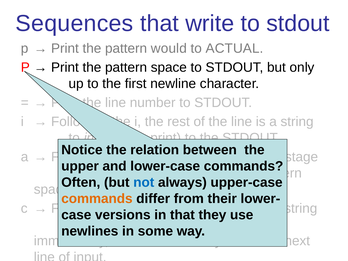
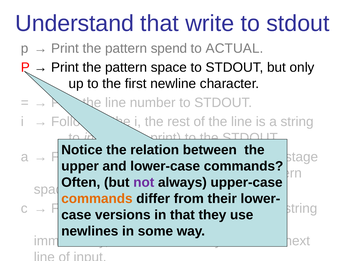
Sequences: Sequences -> Understand
would: would -> spend
not colour: blue -> purple
